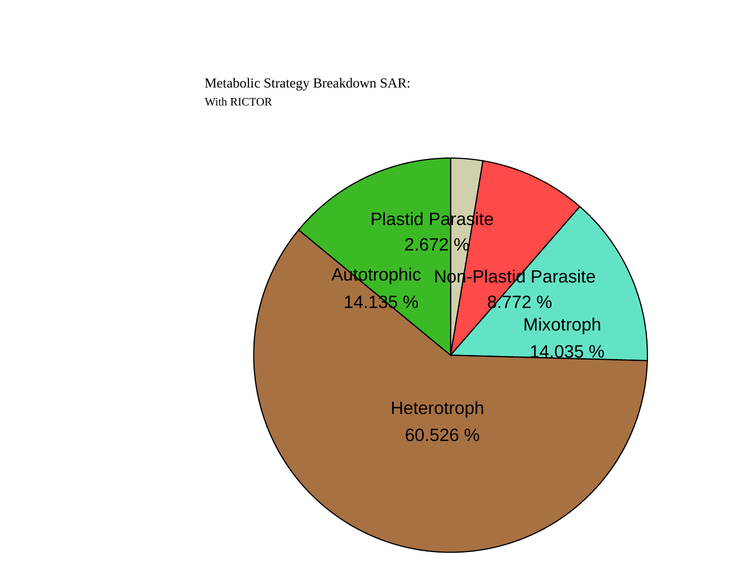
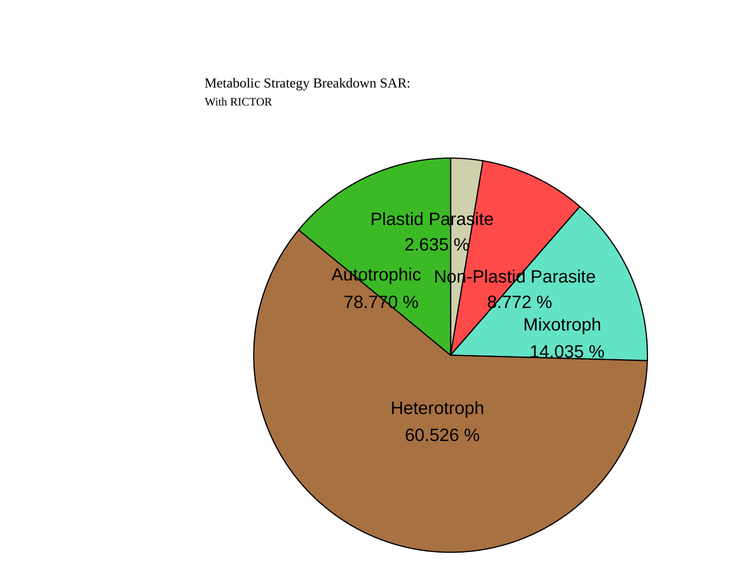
2.672: 2.672 -> 2.635
14.135: 14.135 -> 78.770
